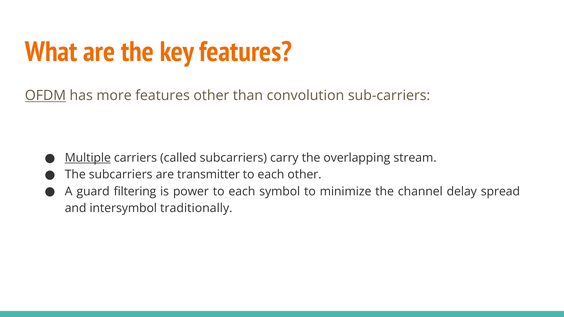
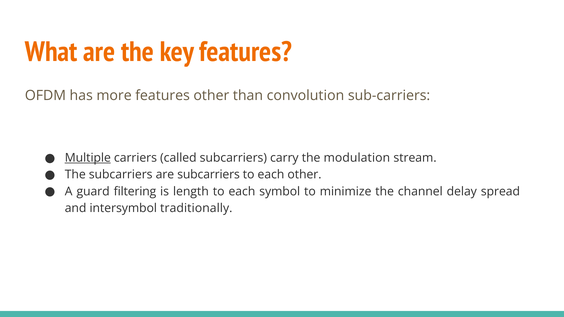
OFDM underline: present -> none
overlapping: overlapping -> modulation
are transmitter: transmitter -> subcarriers
power: power -> length
